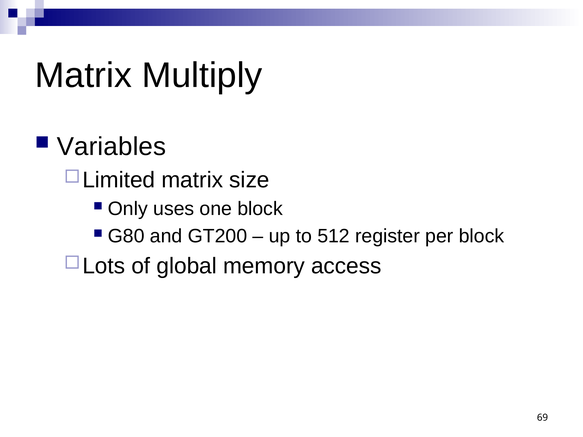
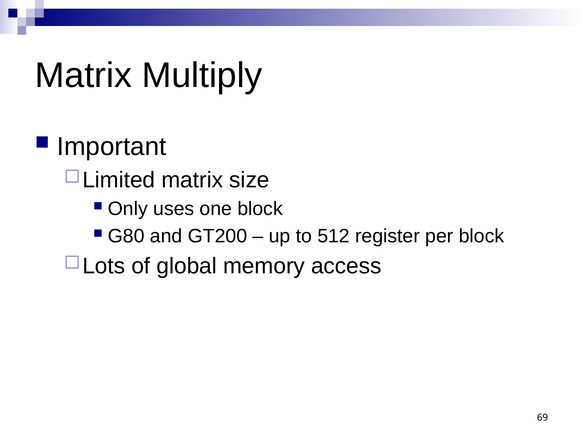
Variables: Variables -> Important
